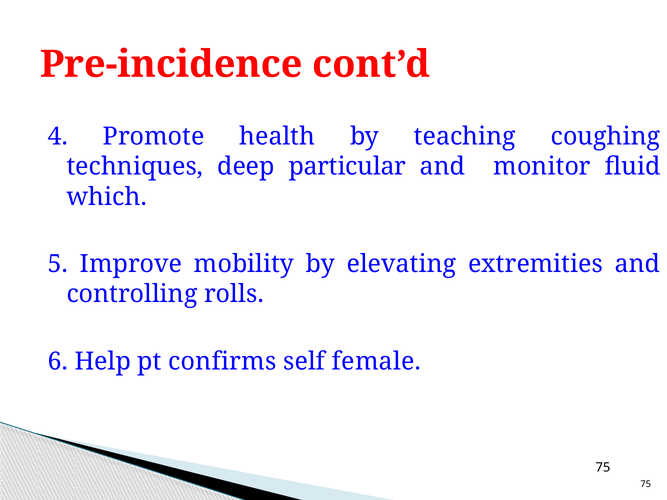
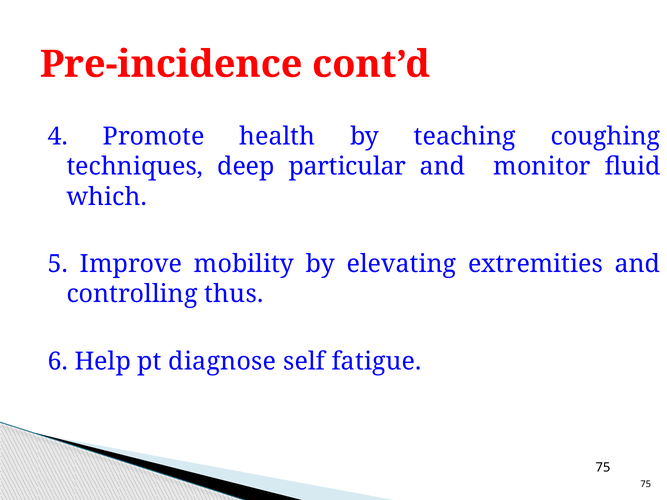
rolls: rolls -> thus
confirms: confirms -> diagnose
female: female -> fatigue
